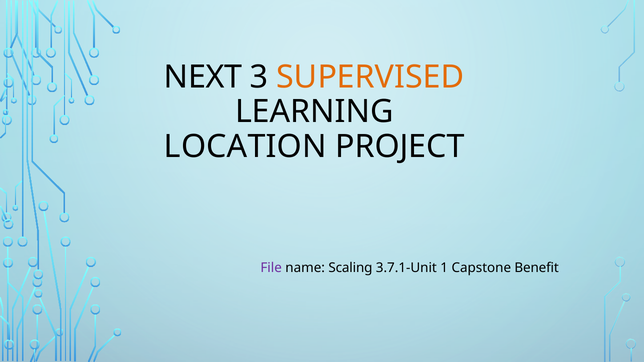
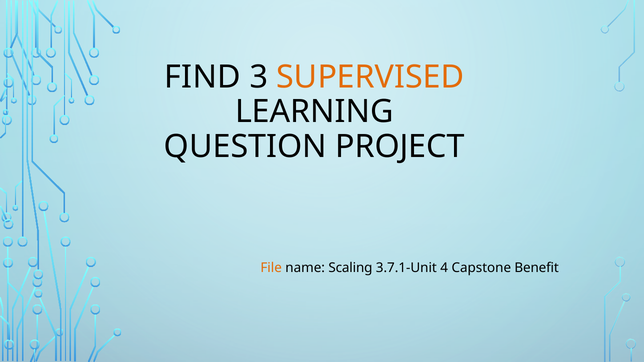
NEXT: NEXT -> FIND
LOCATION: LOCATION -> QUESTION
File colour: purple -> orange
1: 1 -> 4
